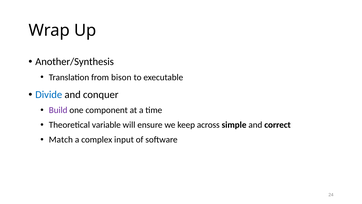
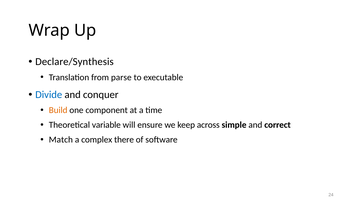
Another/Synthesis: Another/Synthesis -> Declare/Synthesis
bison: bison -> parse
Build colour: purple -> orange
input: input -> there
